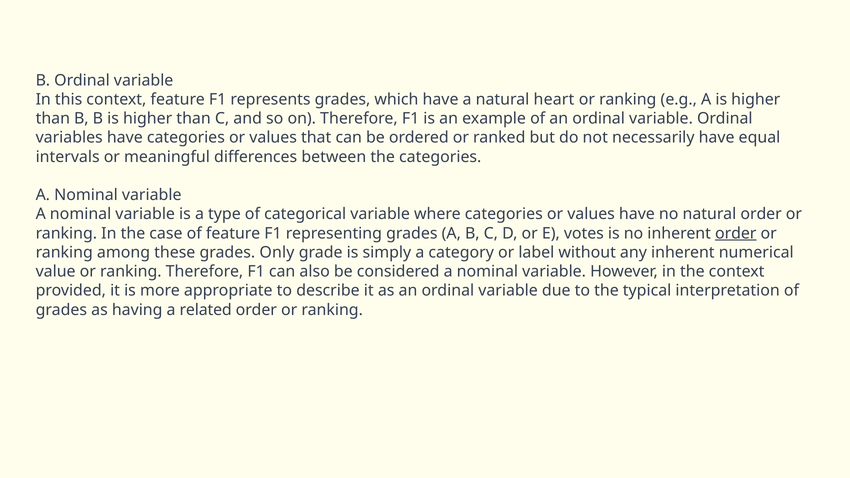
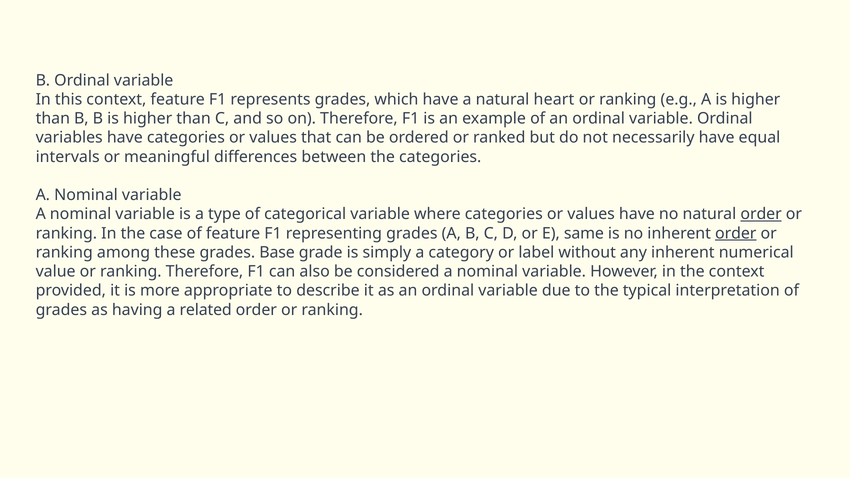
order at (761, 214) underline: none -> present
votes: votes -> same
Only: Only -> Base
